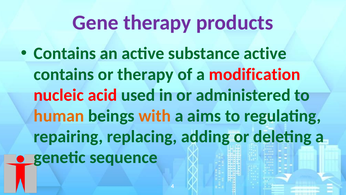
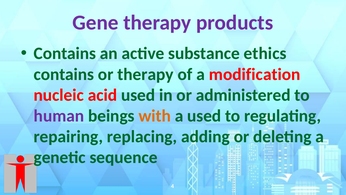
substance active: active -> ethics
human colour: orange -> purple
a aims: aims -> used
